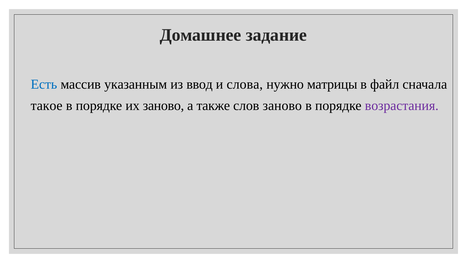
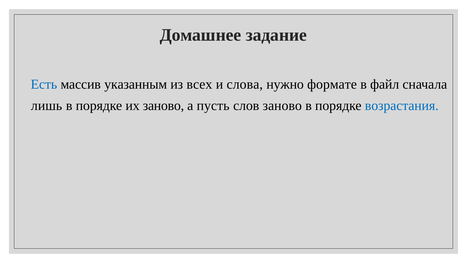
ввод: ввод -> всех
матрицы: матрицы -> формате
такое: такое -> лишь
также: также -> пусть
возрастания colour: purple -> blue
